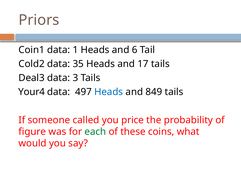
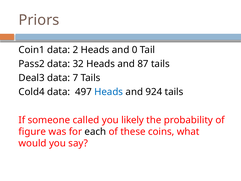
1: 1 -> 2
6: 6 -> 0
Cold2: Cold2 -> Pass2
35: 35 -> 32
17: 17 -> 87
3: 3 -> 7
Your4: Your4 -> Cold4
849: 849 -> 924
price: price -> likely
each colour: green -> black
